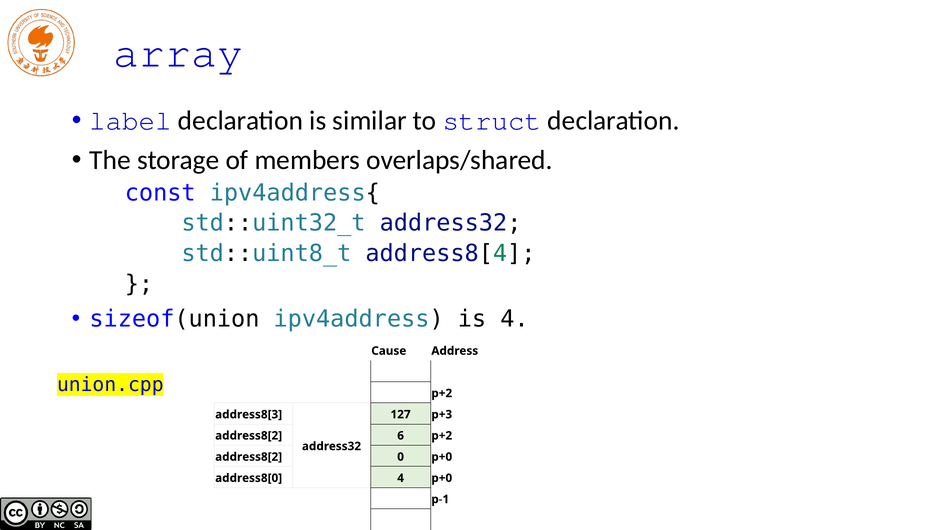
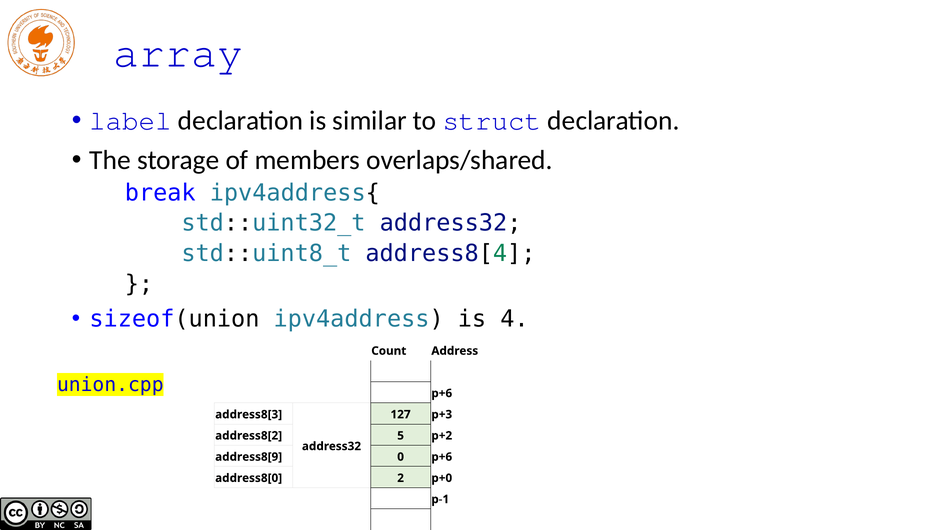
const: const -> break
Cause: Cause -> Count
p+2 at (442, 393): p+2 -> p+6
6: 6 -> 5
address8[2 at (249, 457): address8[2 -> address8[9
0 p+0: p+0 -> p+6
address8[0 4: 4 -> 2
